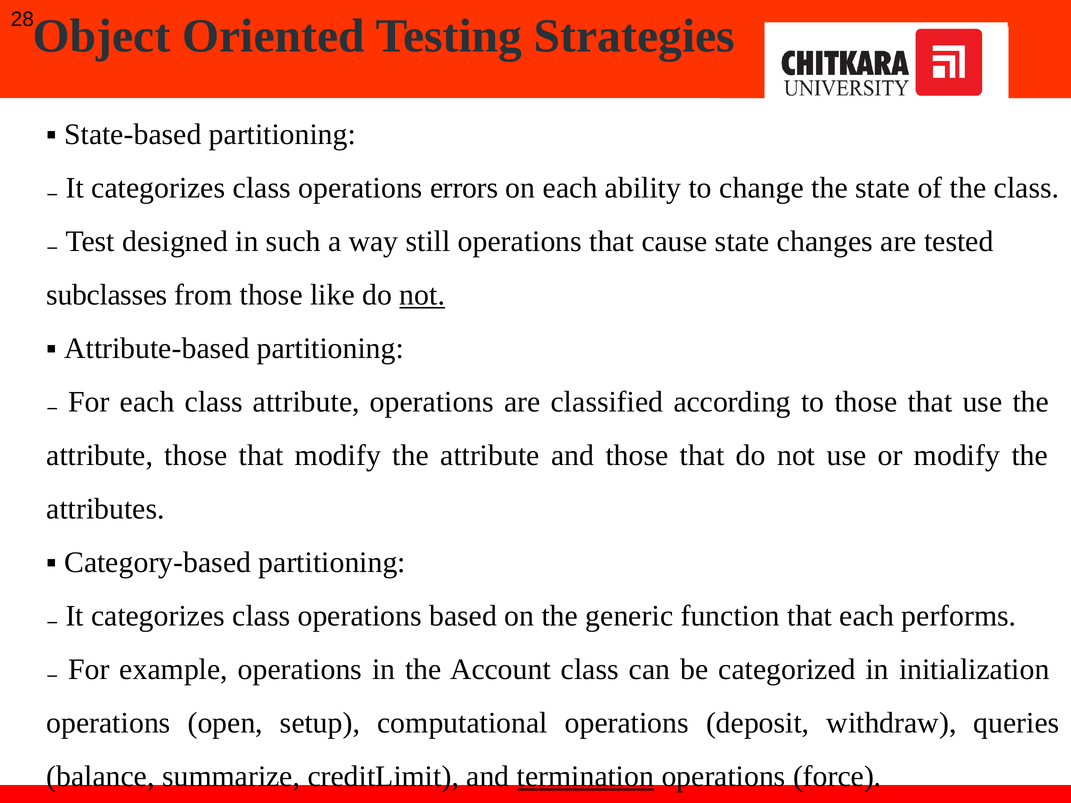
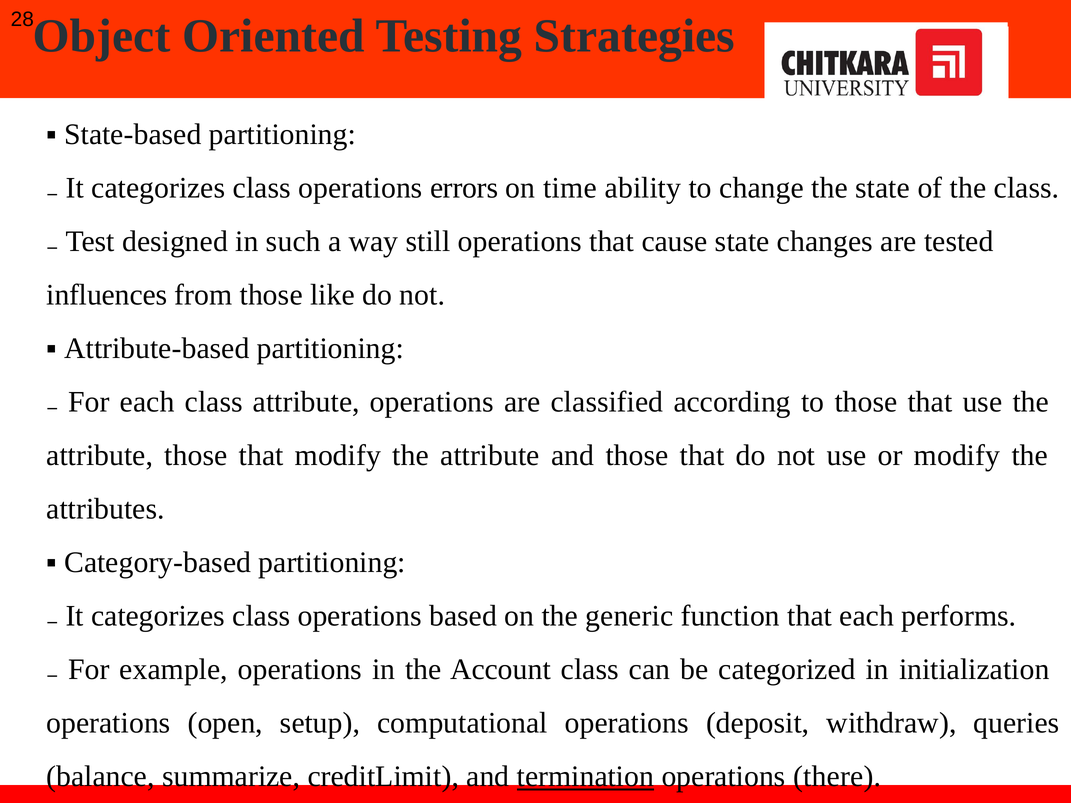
on each: each -> time
subclasses: subclasses -> influences
not at (422, 295) underline: present -> none
force: force -> there
